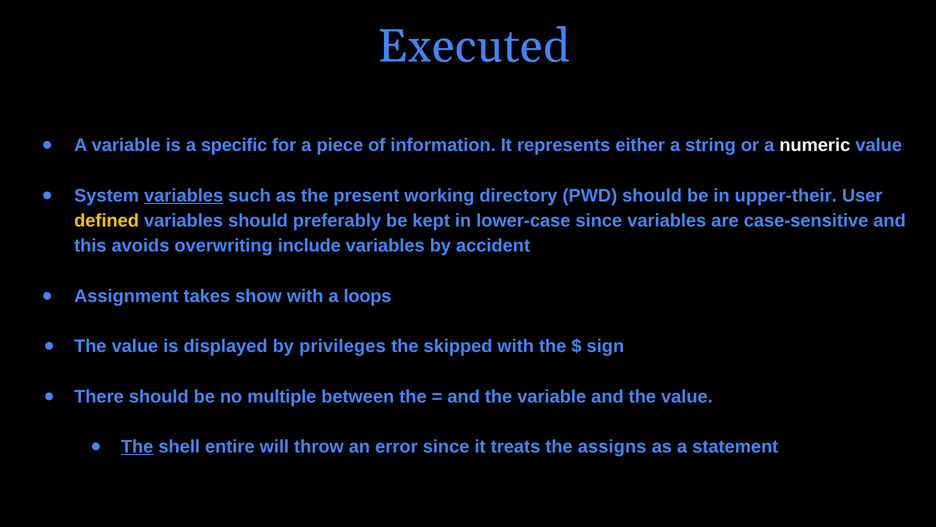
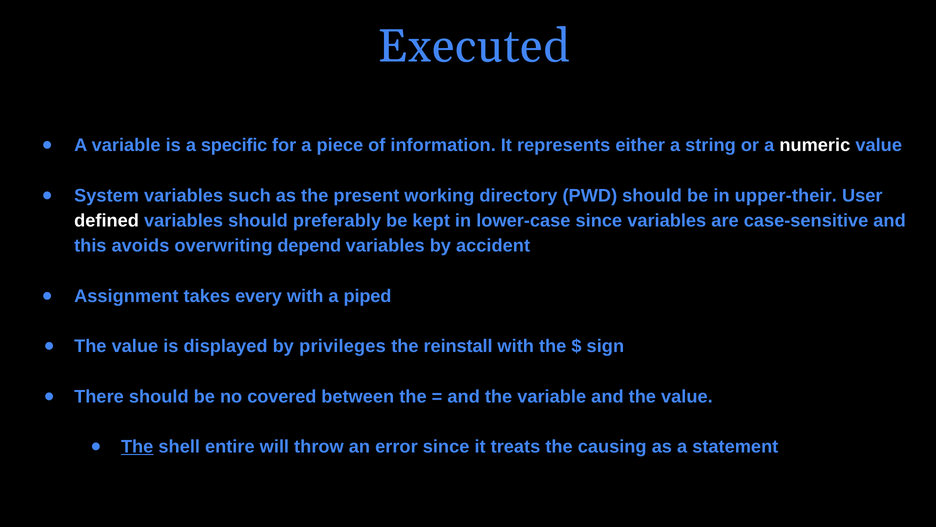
variables at (184, 195) underline: present -> none
defined colour: yellow -> white
include: include -> depend
show: show -> every
loops: loops -> piped
skipped: skipped -> reinstall
multiple: multiple -> covered
assigns: assigns -> causing
